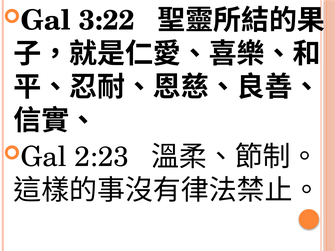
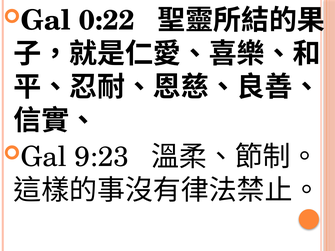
3:22: 3:22 -> 0:22
2:23: 2:23 -> 9:23
